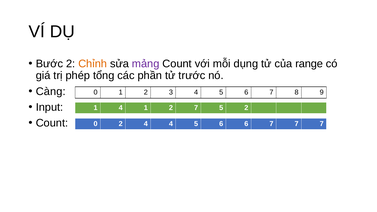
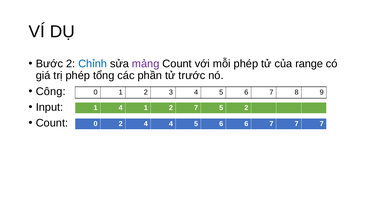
Chỉnh colour: orange -> blue
mỗi dụng: dụng -> phép
Càng: Càng -> Công
